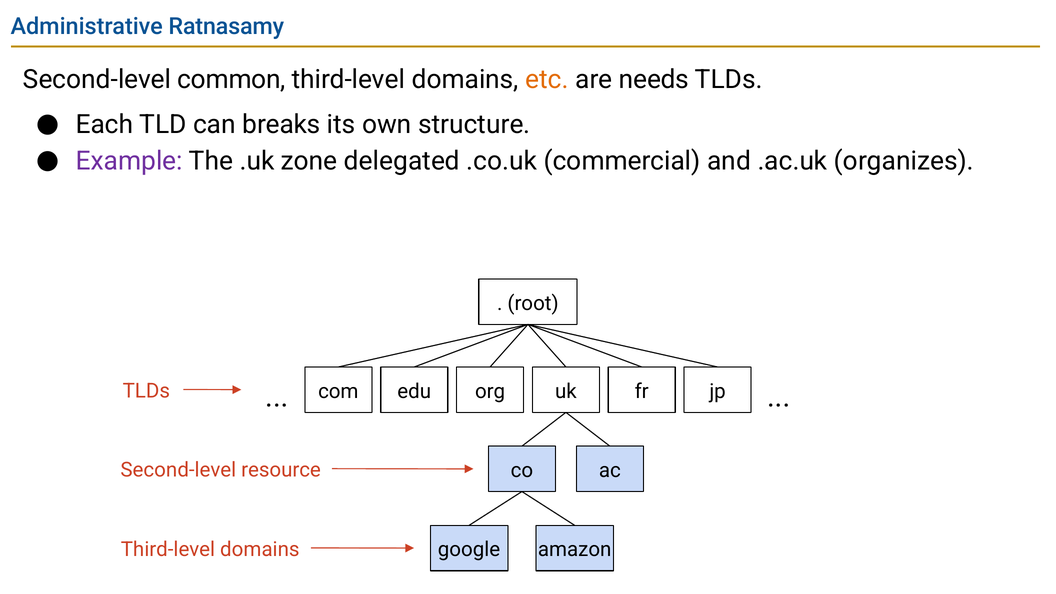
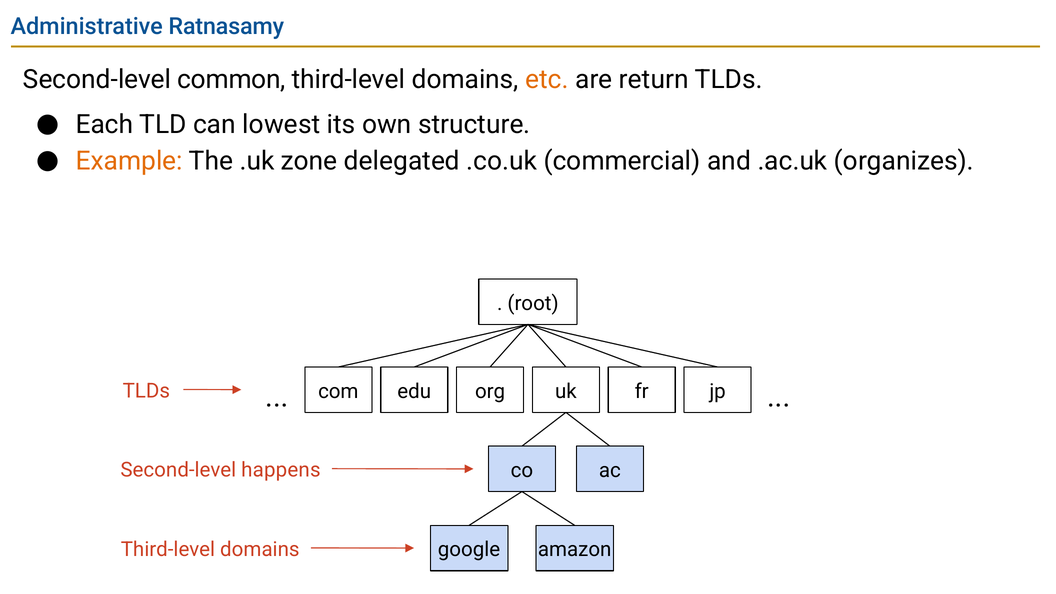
needs: needs -> return
breaks: breaks -> lowest
Example colour: purple -> orange
resource: resource -> happens
